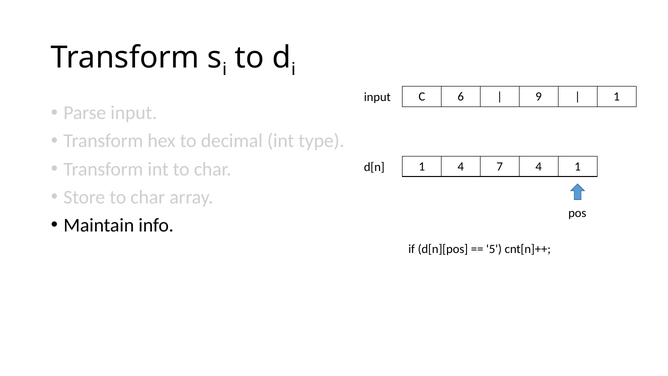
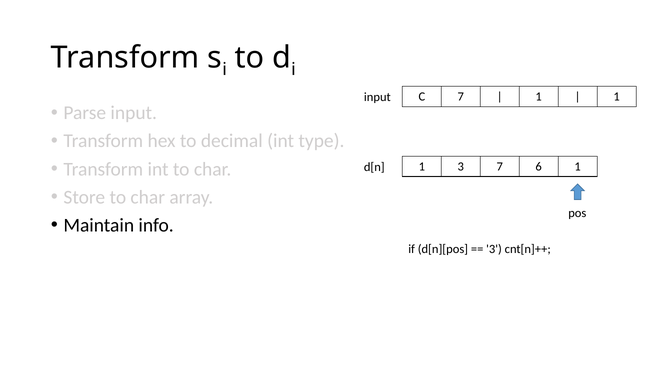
C 6: 6 -> 7
9 at (539, 96): 9 -> 1
1 4: 4 -> 3
7 4: 4 -> 6
5 at (494, 249): 5 -> 3
